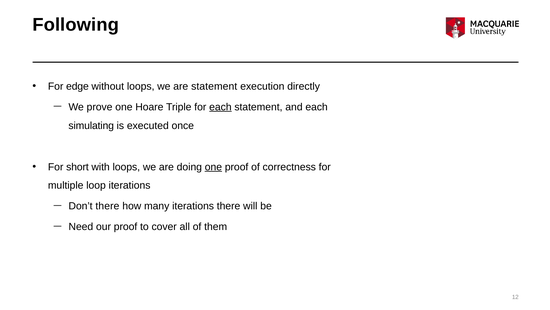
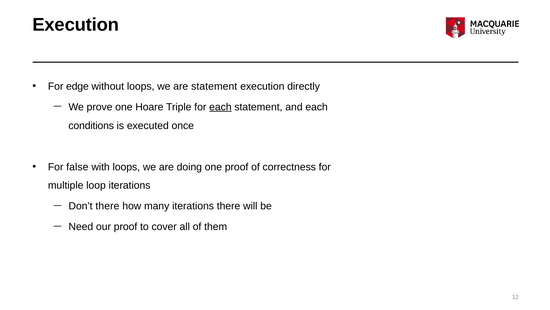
Following at (76, 25): Following -> Execution
simulating: simulating -> conditions
short: short -> false
one at (213, 167) underline: present -> none
